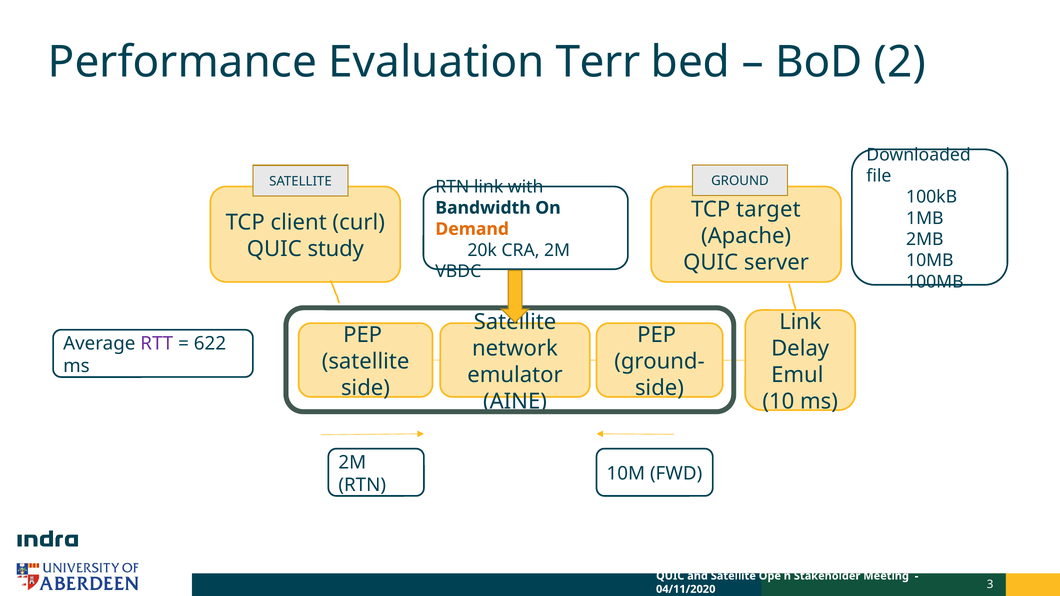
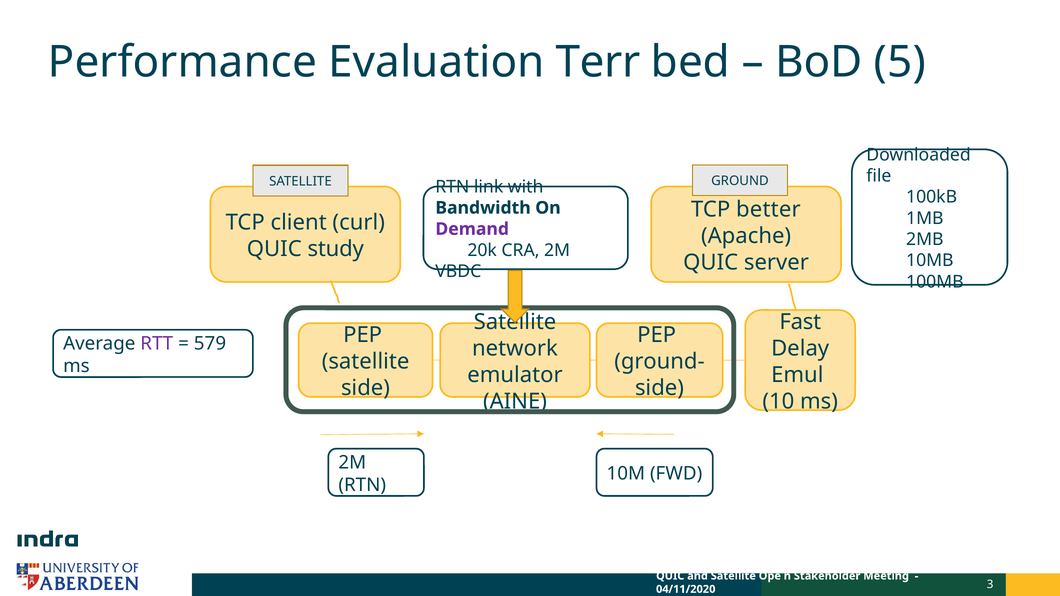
2: 2 -> 5
target: target -> better
Demand colour: orange -> purple
Link at (800, 322): Link -> Fast
622: 622 -> 579
